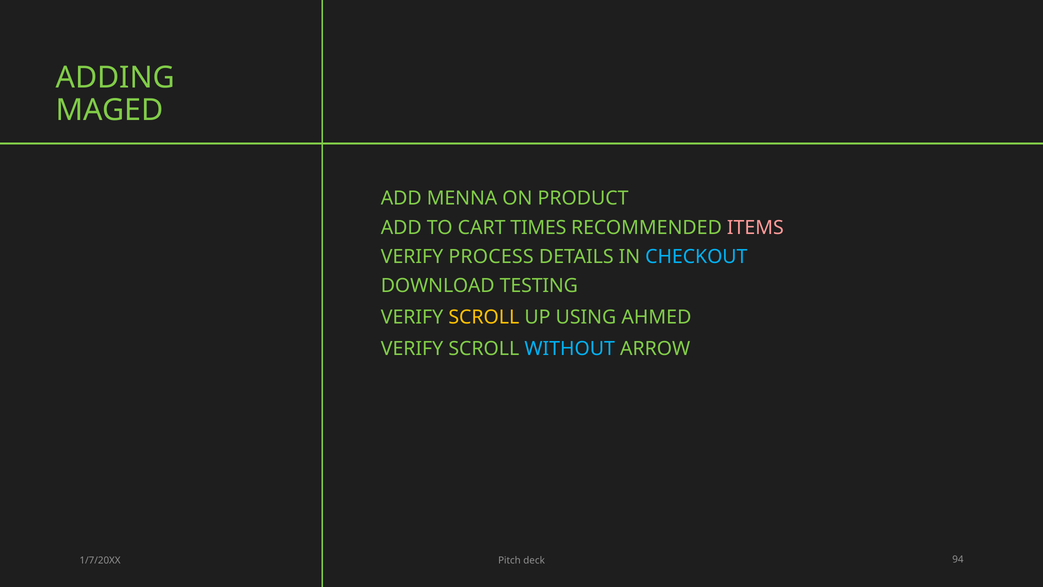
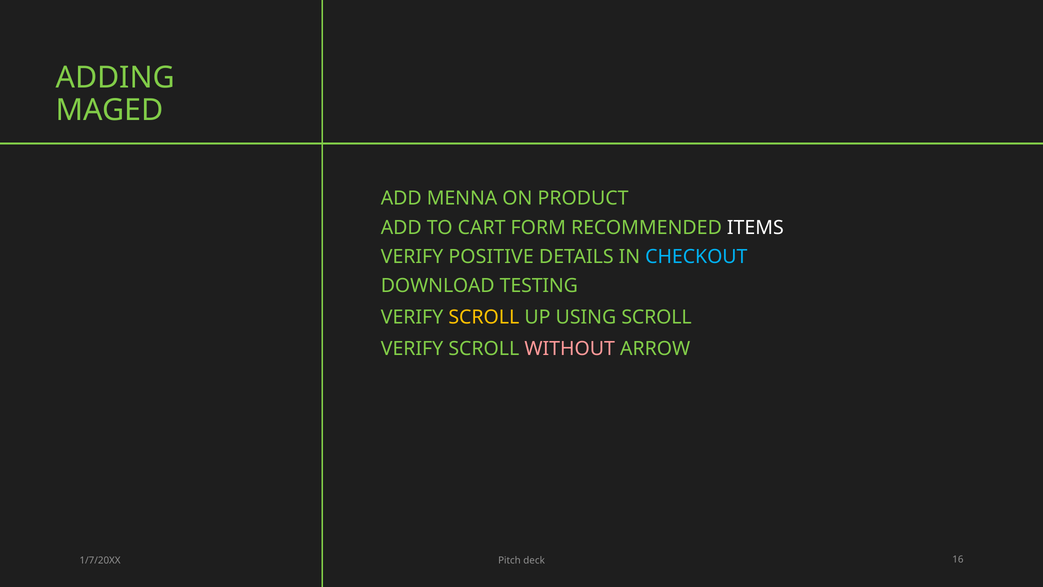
TIMES: TIMES -> FORM
ITEMS colour: pink -> white
PROCESS: PROCESS -> POSITIVE
USING AHMED: AHMED -> SCROLL
WITHOUT colour: light blue -> pink
94: 94 -> 16
